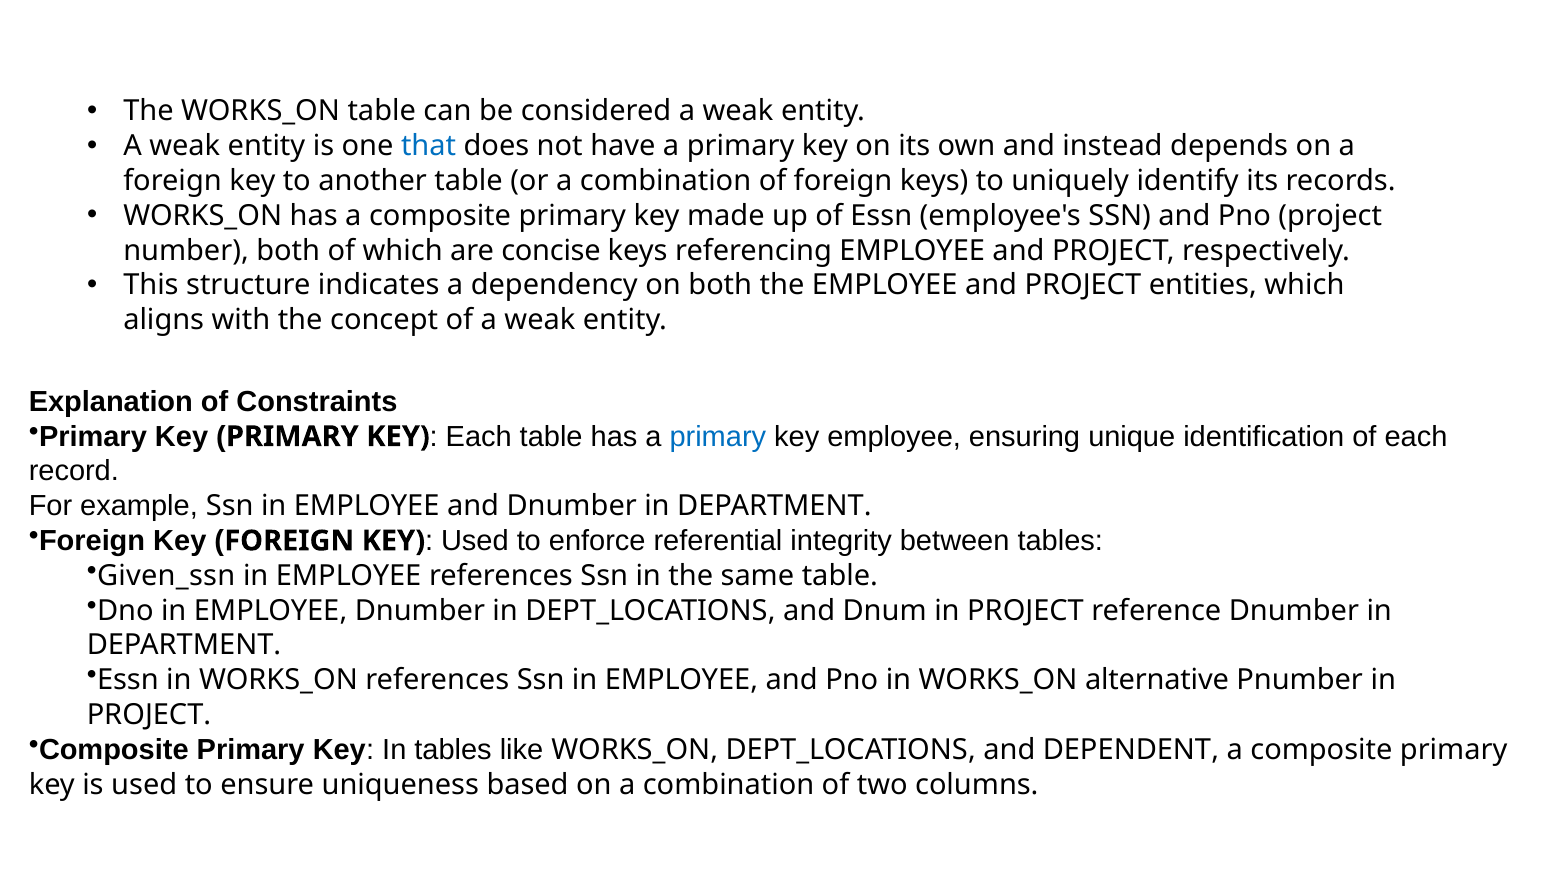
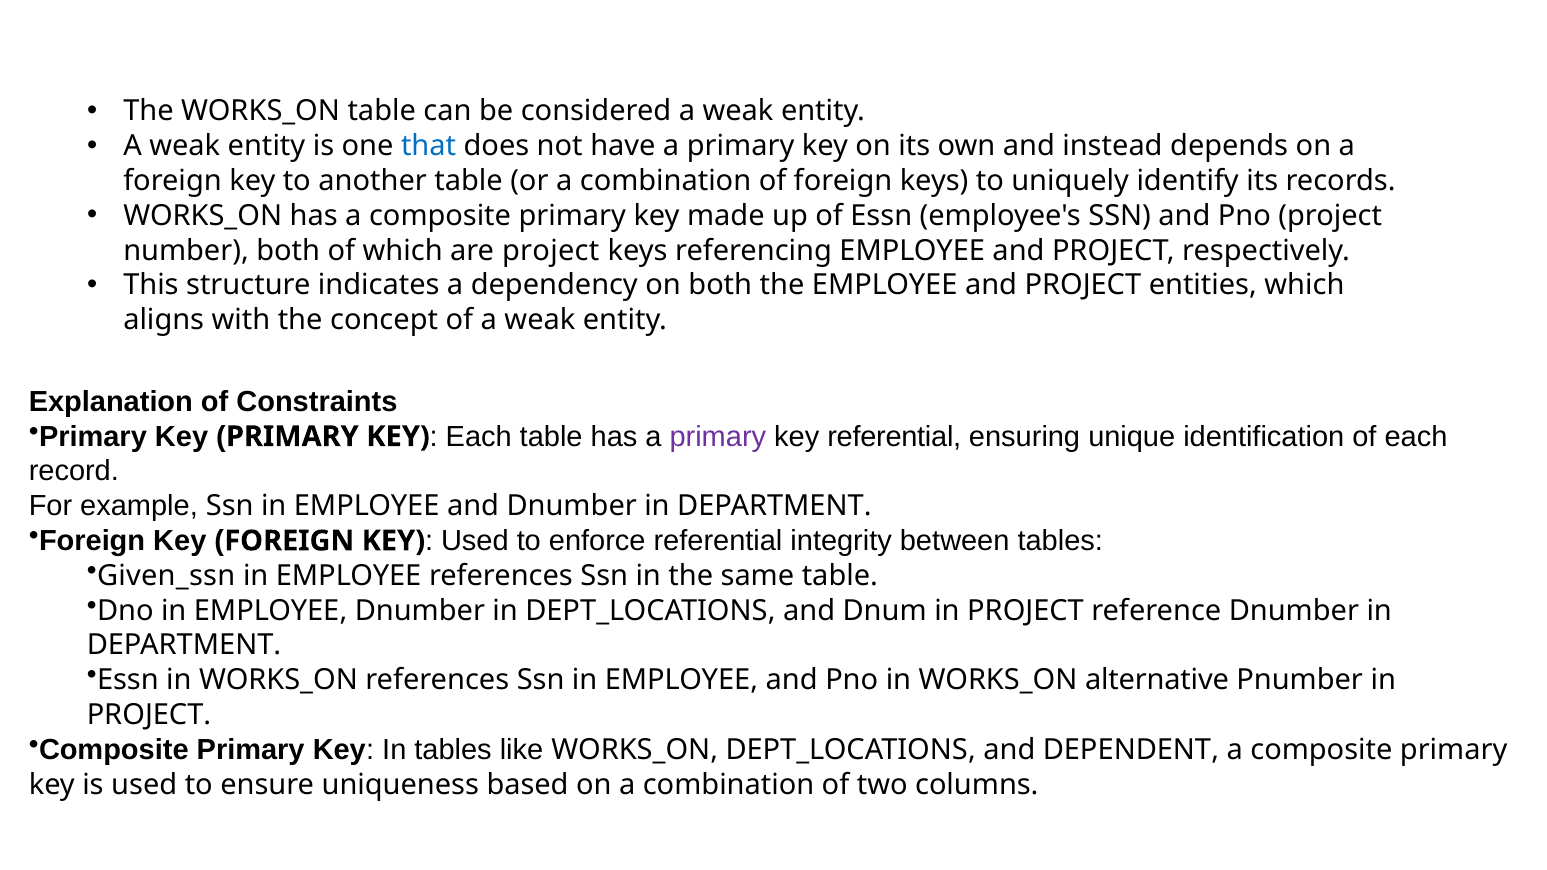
are concise: concise -> project
primary at (718, 437) colour: blue -> purple
key employee: employee -> referential
